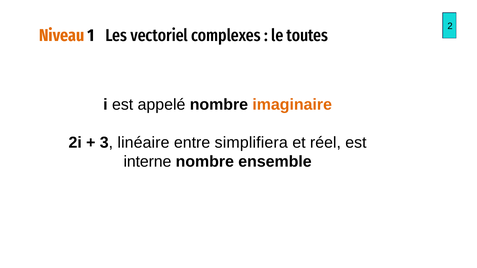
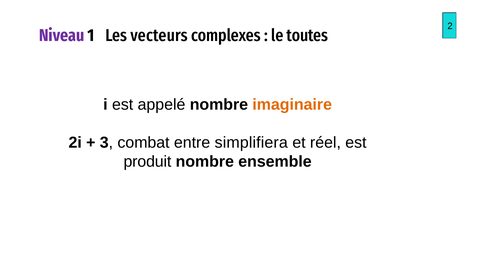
Niveau colour: orange -> purple
vectoriel: vectoriel -> vecteurs
linéaire: linéaire -> combat
interne: interne -> produit
